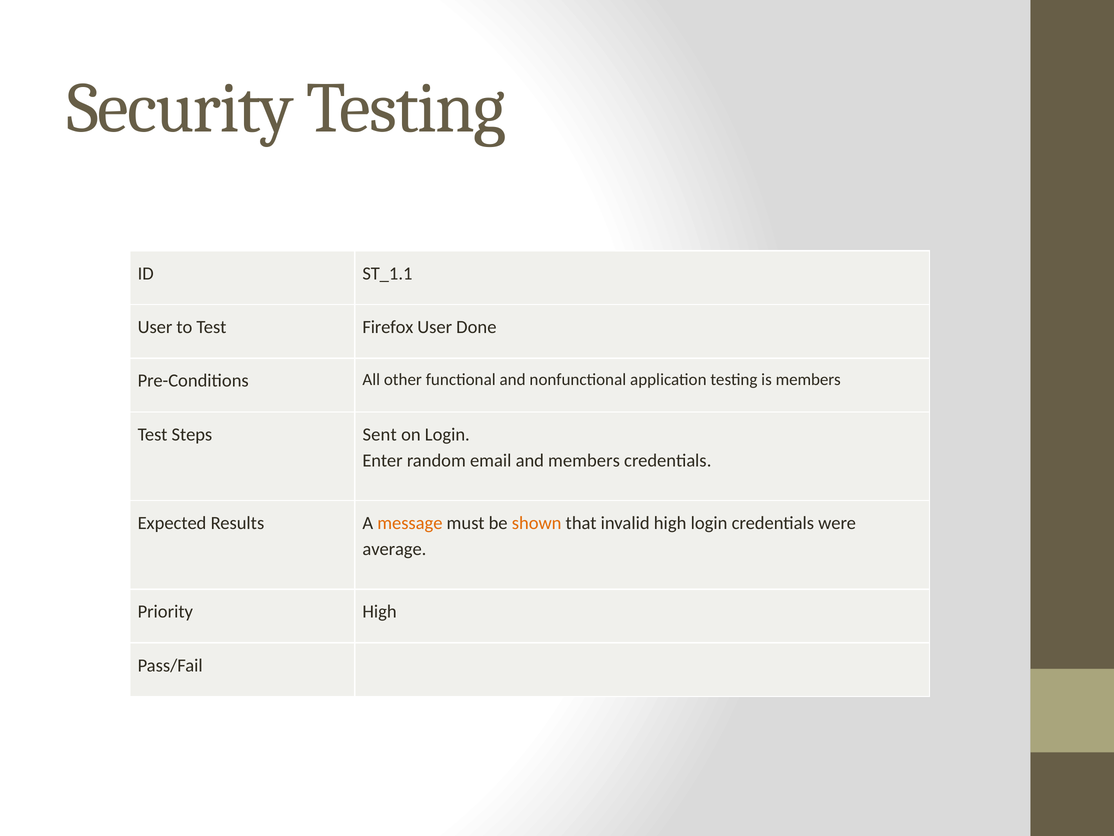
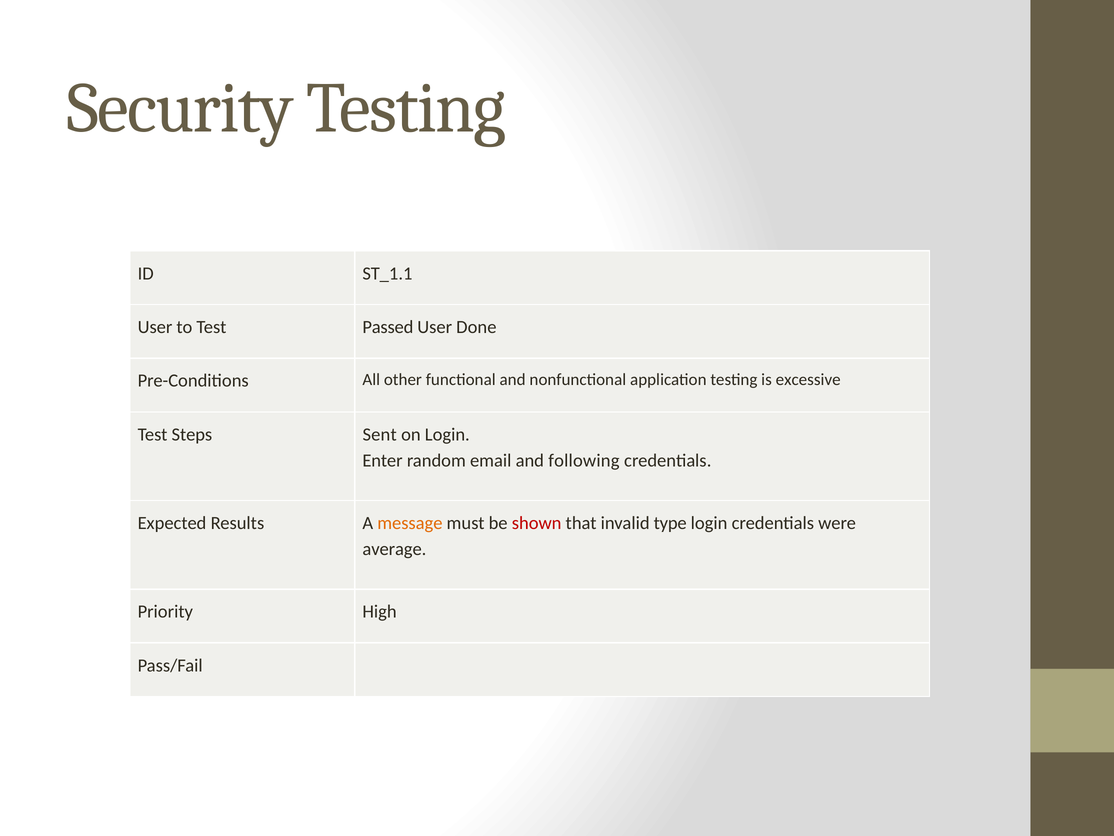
Firefox: Firefox -> Passed
is members: members -> excessive
and members: members -> following
shown colour: orange -> red
invalid high: high -> type
